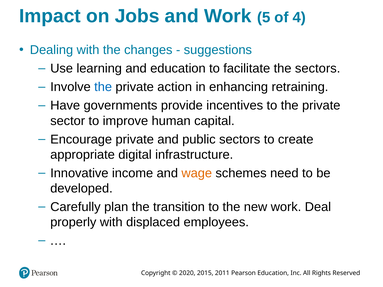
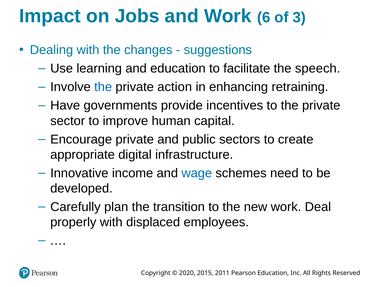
5: 5 -> 6
4: 4 -> 3
the sectors: sectors -> speech
wage colour: orange -> blue
